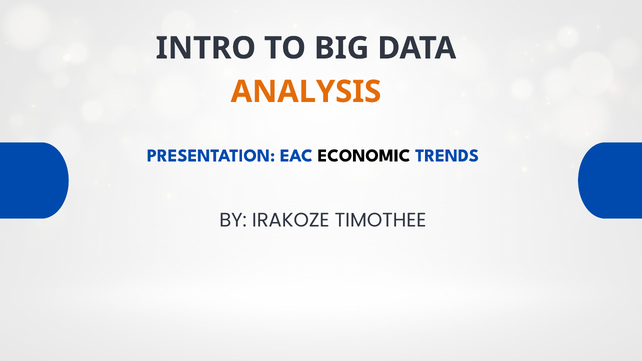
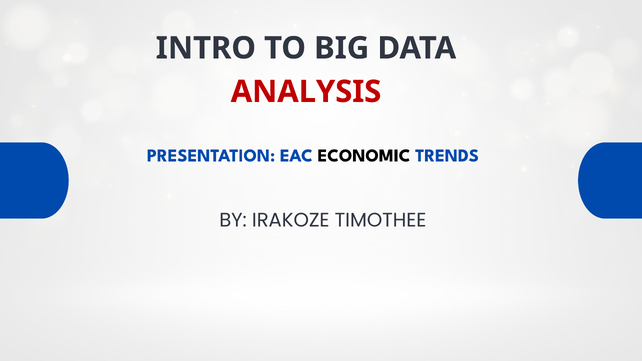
ANALYSIS colour: orange -> red
